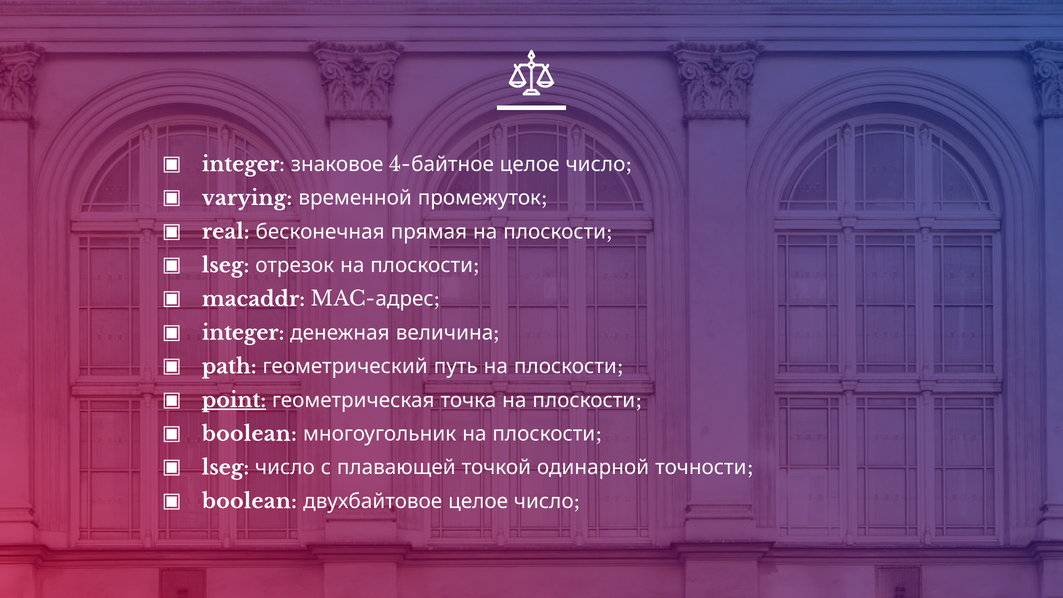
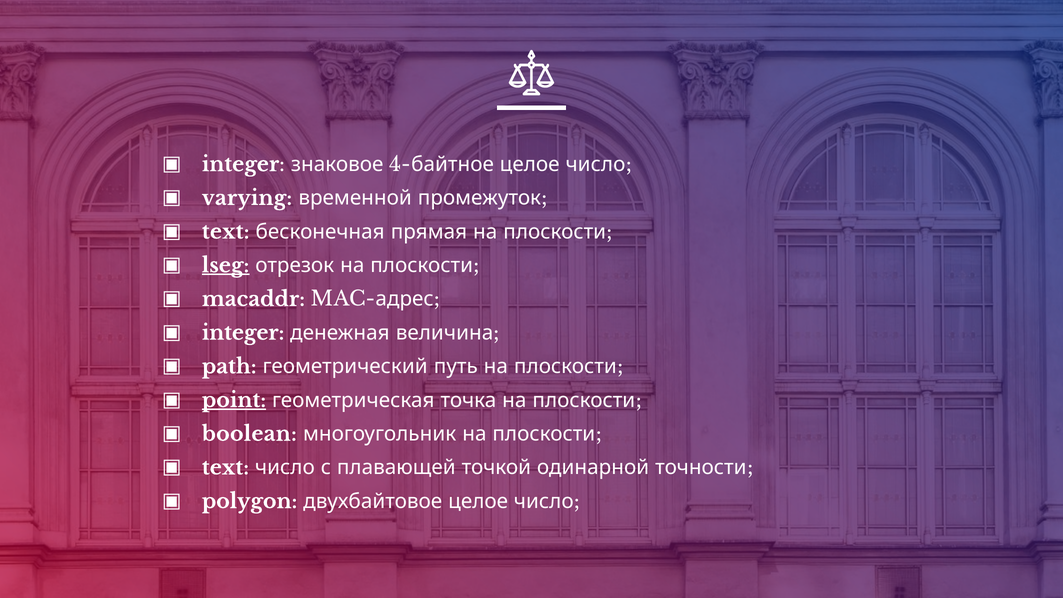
real at (226, 232): real -> text
lseg at (226, 265) underline: none -> present
lseg at (226, 468): lseg -> text
boolean at (249, 501): boolean -> polygon
